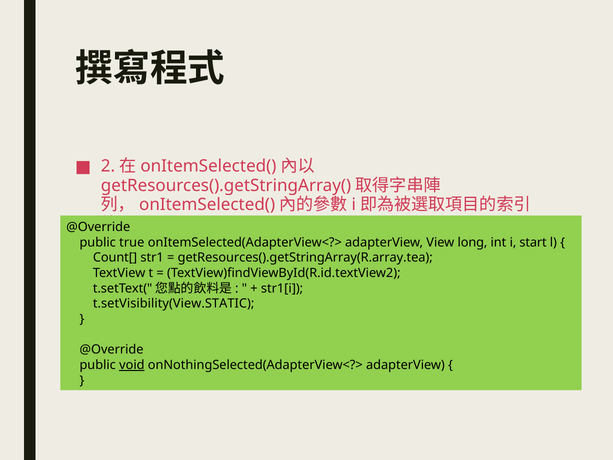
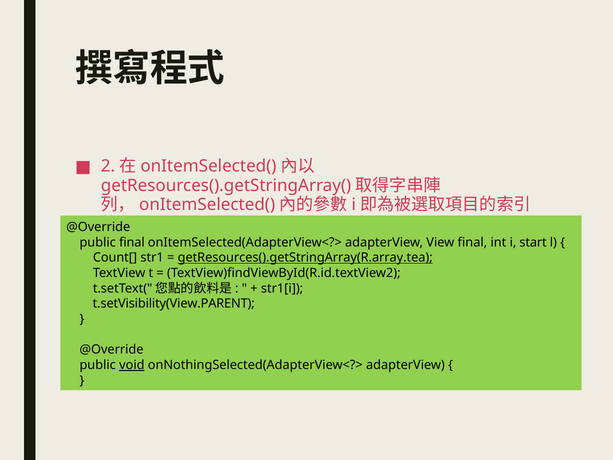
public true: true -> final
View long: long -> final
getResources().getStringArray(R.array.tea underline: none -> present
t.setVisibility(View.STATIC: t.setVisibility(View.STATIC -> t.setVisibility(View.PARENT
